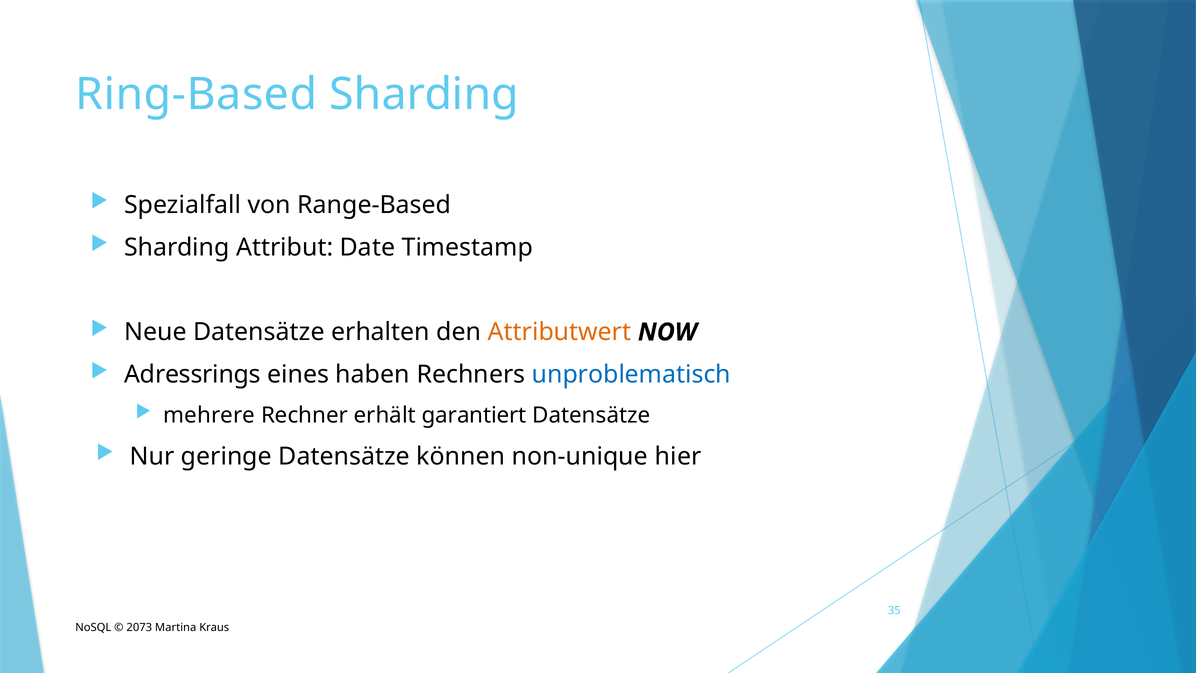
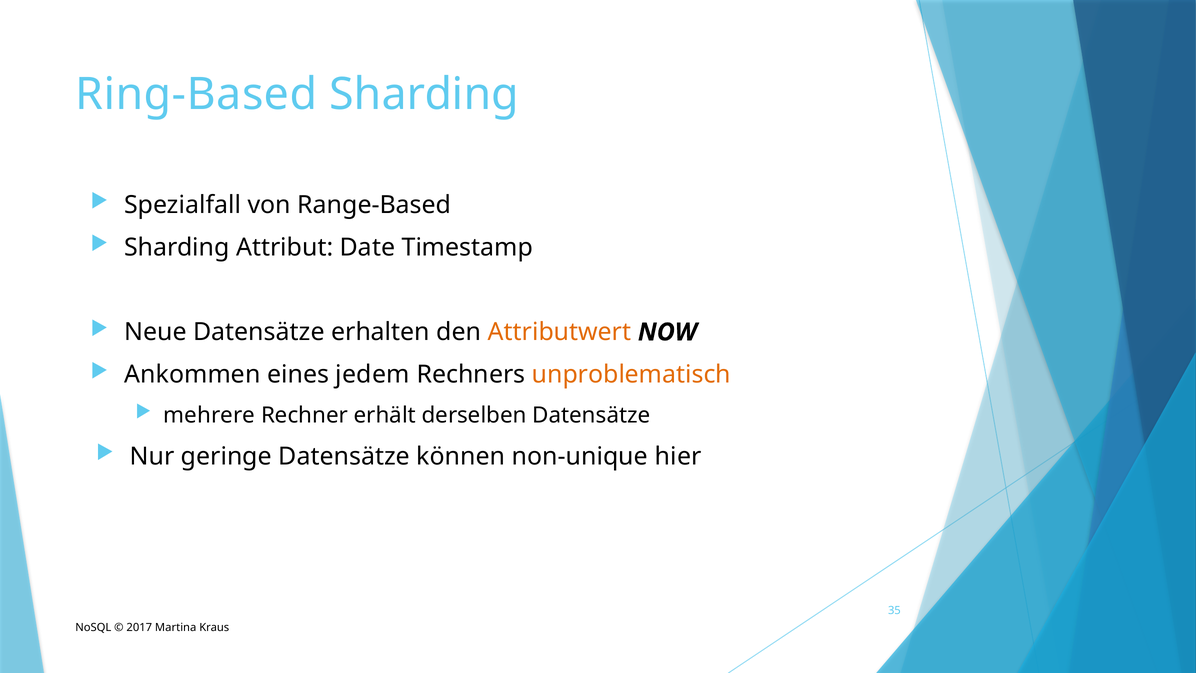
Adressrings: Adressrings -> Ankommen
haben: haben -> jedem
unproblematisch colour: blue -> orange
garantiert: garantiert -> derselben
2073: 2073 -> 2017
